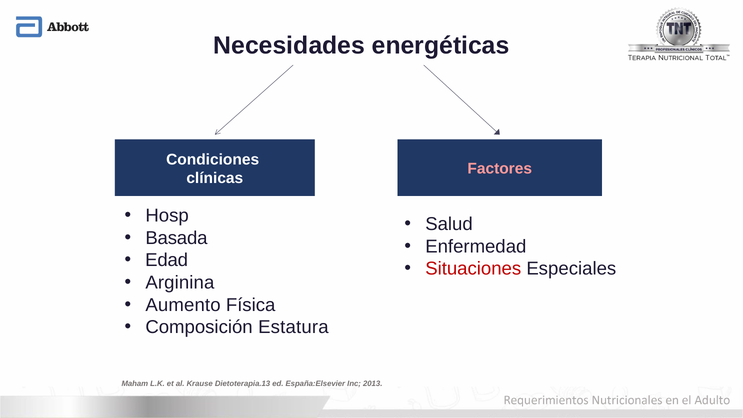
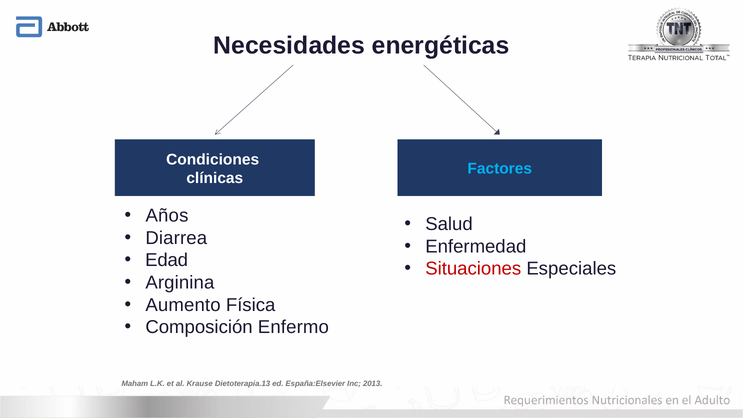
Factores colour: pink -> light blue
Hosp: Hosp -> Años
Basada: Basada -> Diarrea
Estatura: Estatura -> Enfermo
